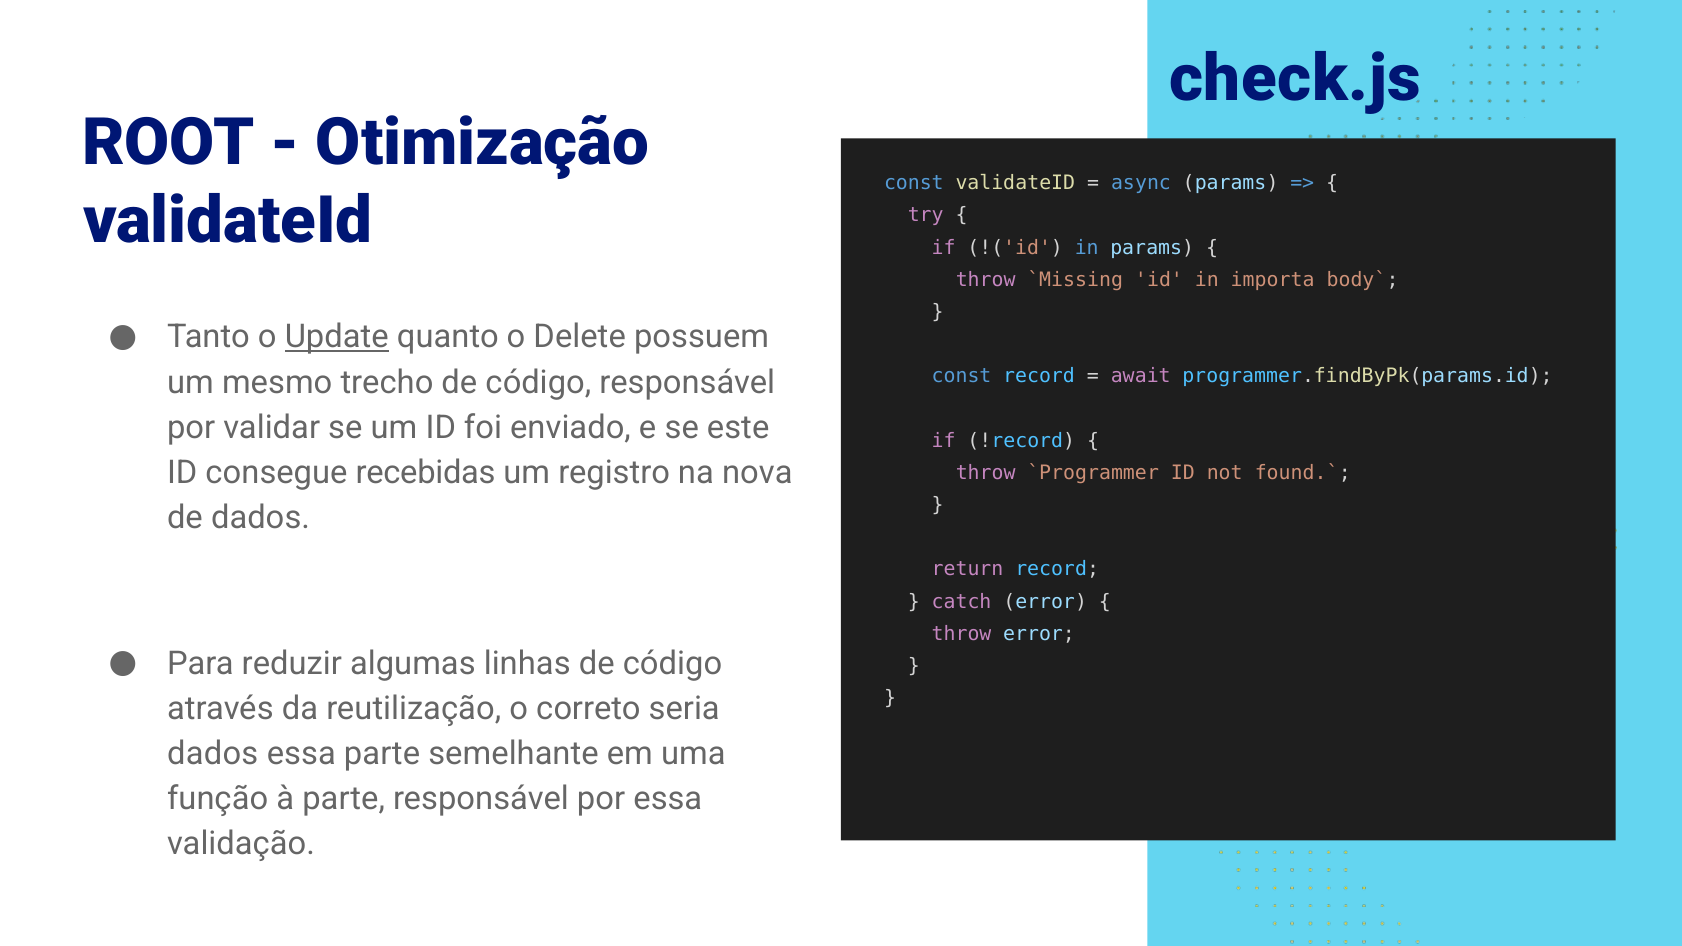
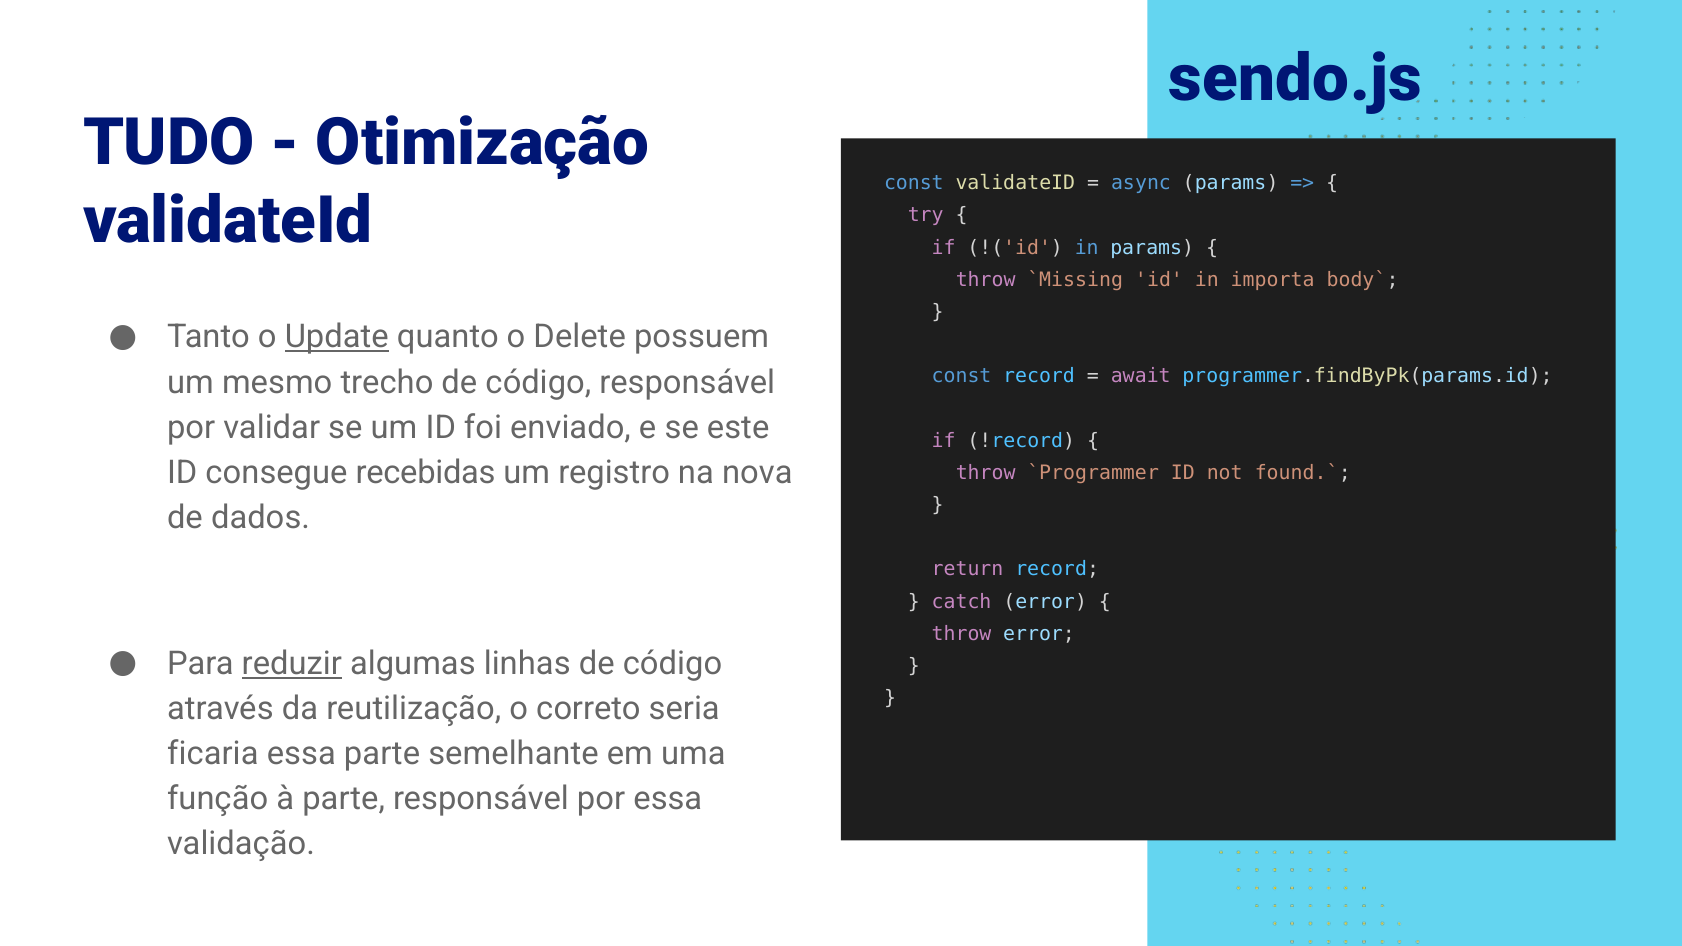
check.js: check.js -> sendo.js
ROOT: ROOT -> TUDO
reduzir underline: none -> present
dados at (213, 754): dados -> ficaria
